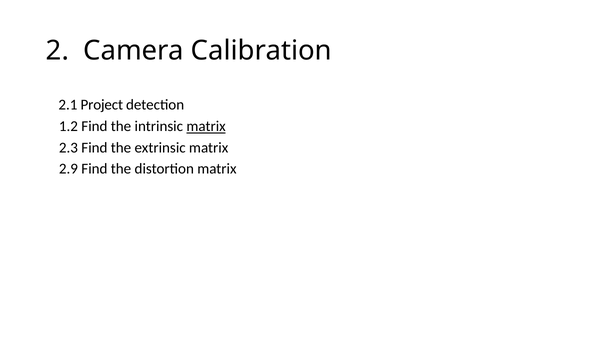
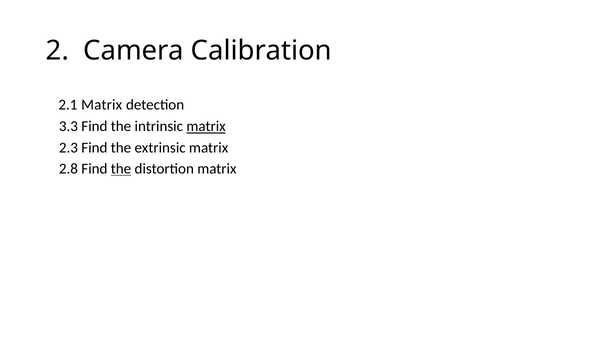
2.1 Project: Project -> Matrix
1.2: 1.2 -> 3.3
2.9: 2.9 -> 2.8
the at (121, 169) underline: none -> present
